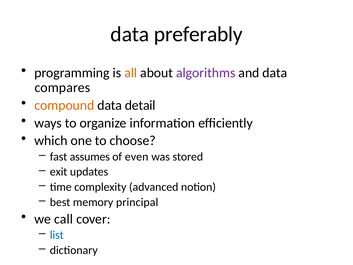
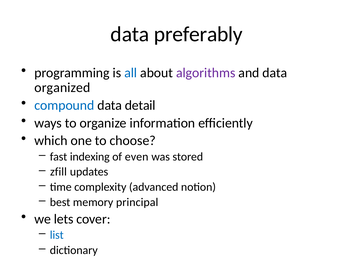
all colour: orange -> blue
compares: compares -> organized
compound colour: orange -> blue
assumes: assumes -> indexing
exit: exit -> zfill
call: call -> lets
